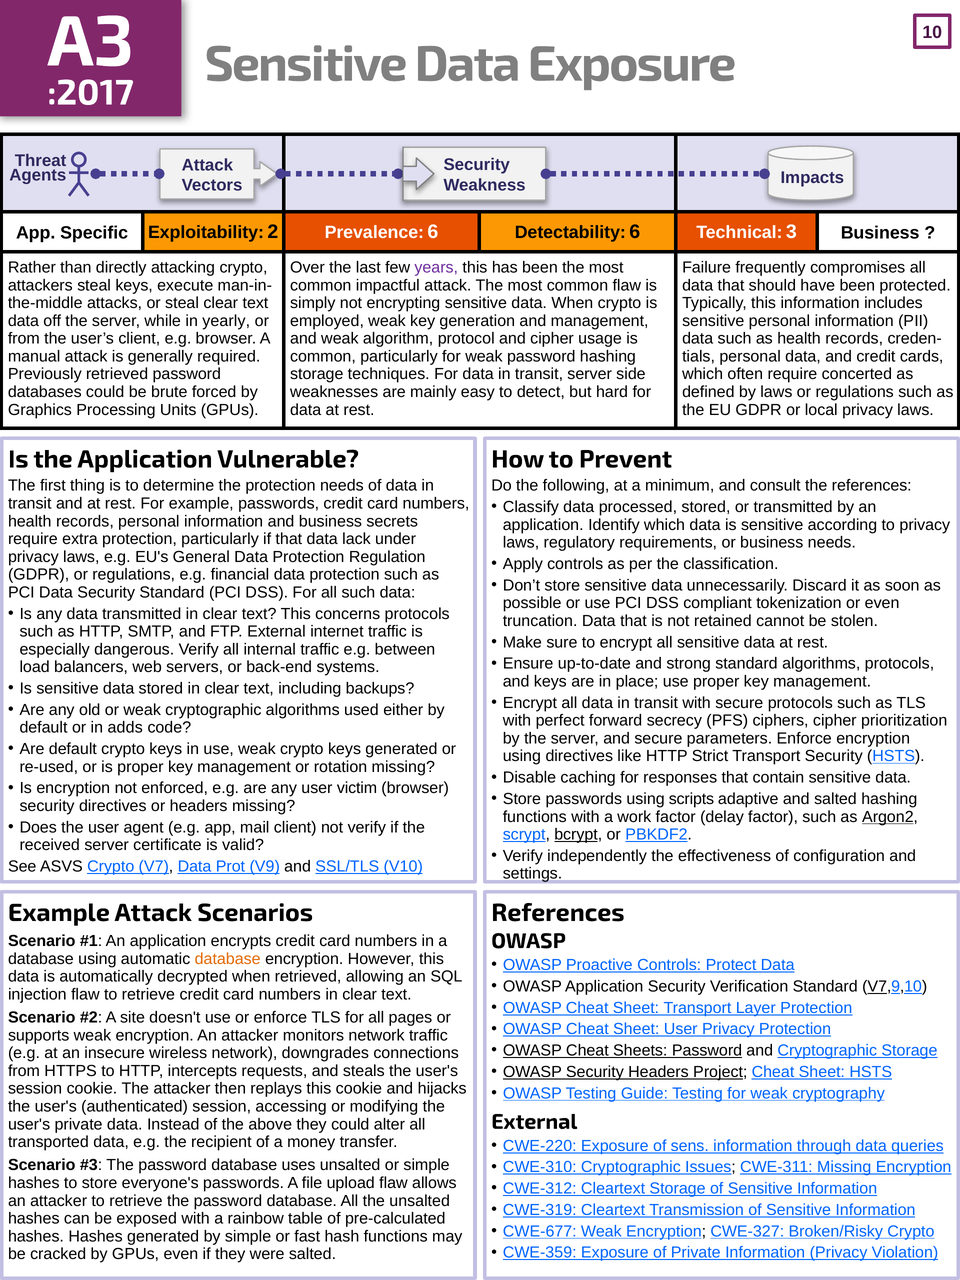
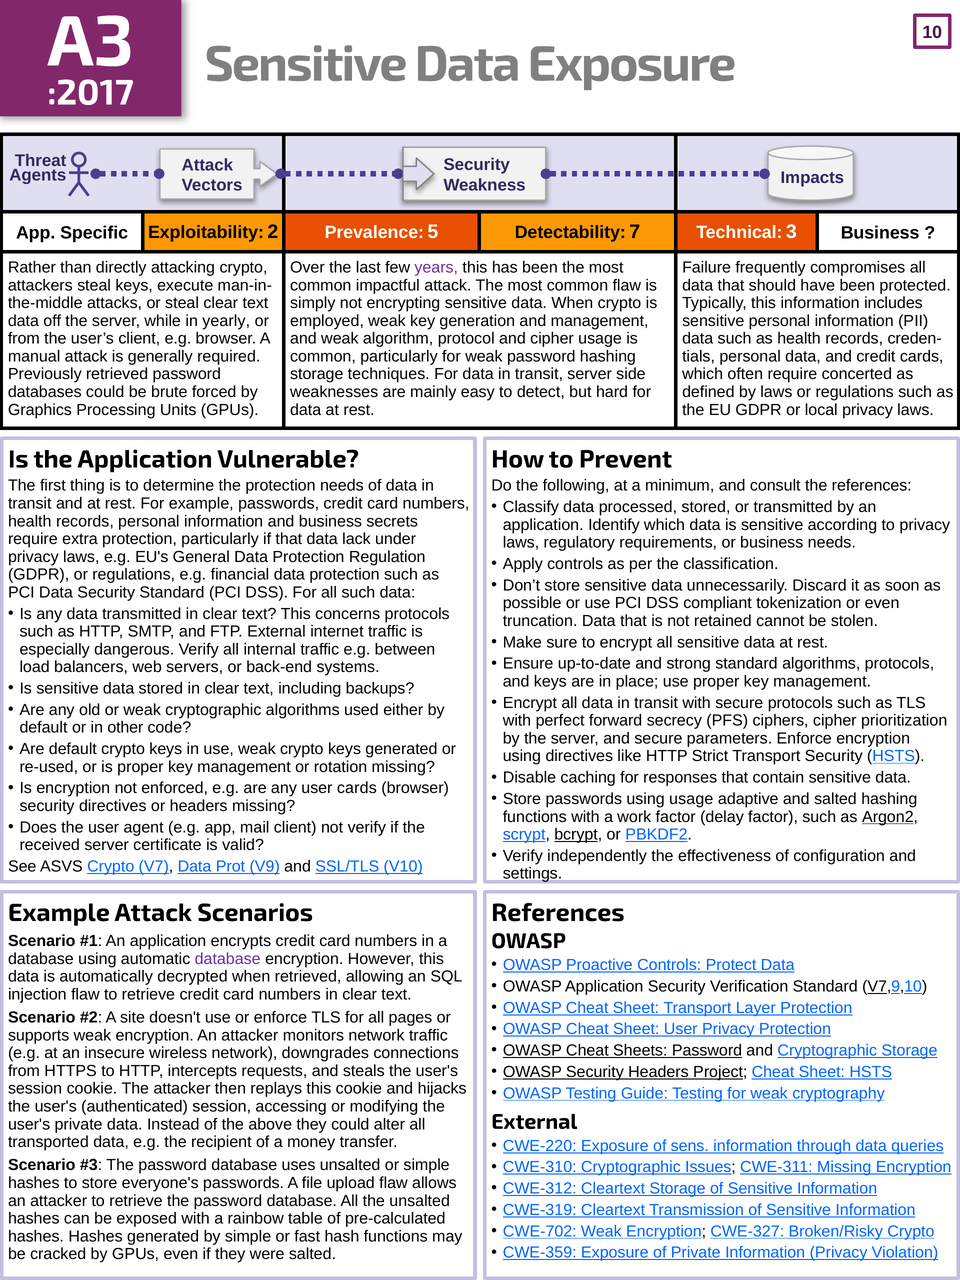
Prevalence 6: 6 -> 5
Detectability 6: 6 -> 7
adds: adds -> other
user victim: victim -> cards
using scripts: scripts -> usage
database at (228, 959) colour: orange -> purple
CWE-677: CWE-677 -> CWE-702
